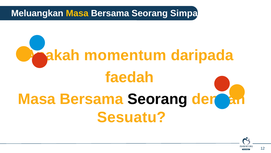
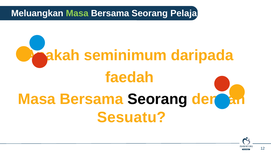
Masa at (77, 13) colour: yellow -> light green
Simpan: Simpan -> Pelajari
momentum: momentum -> seminimum
